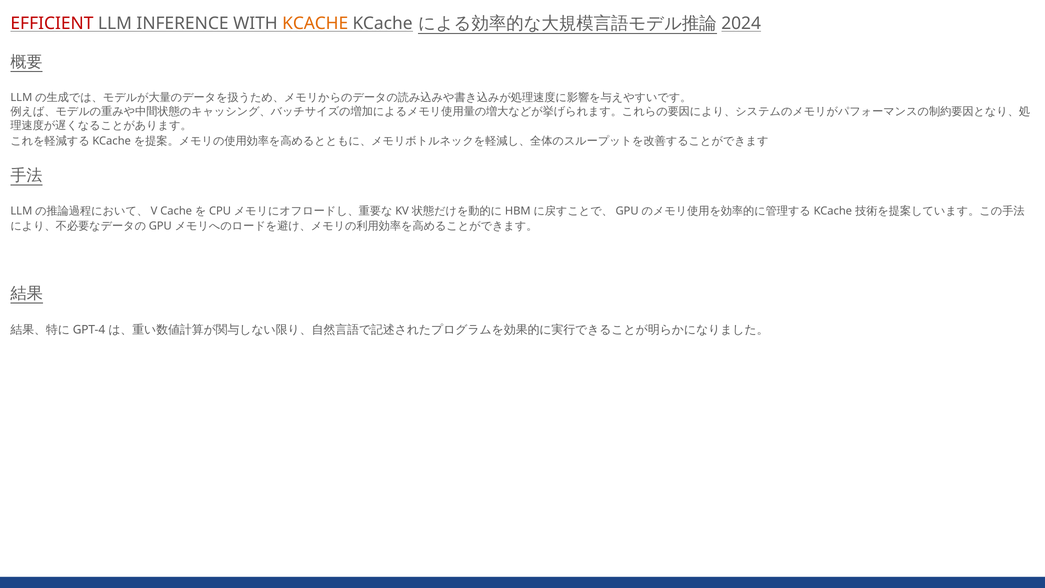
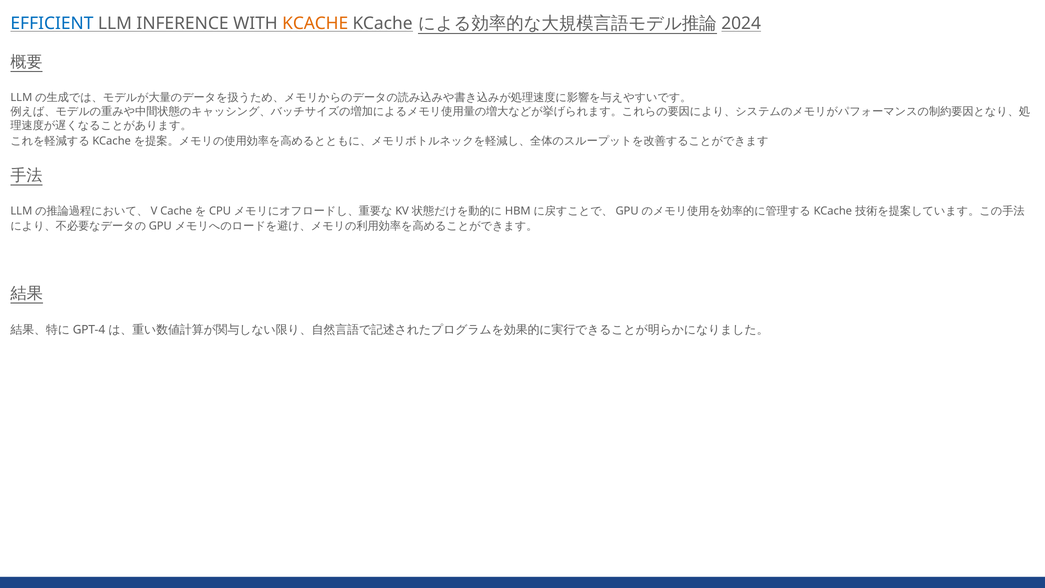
EFFICIENT colour: red -> blue
